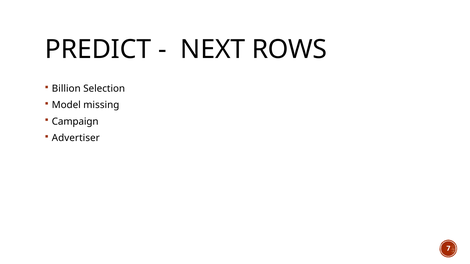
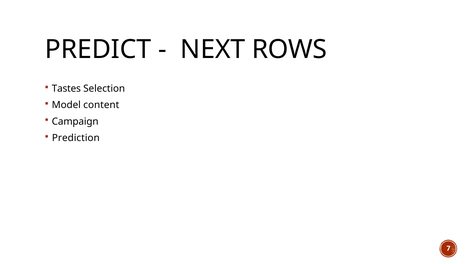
Billion: Billion -> Tastes
missing: missing -> content
Advertiser: Advertiser -> Prediction
